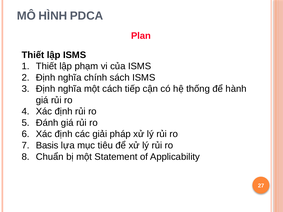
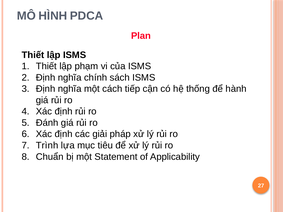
Basis: Basis -> Trình
